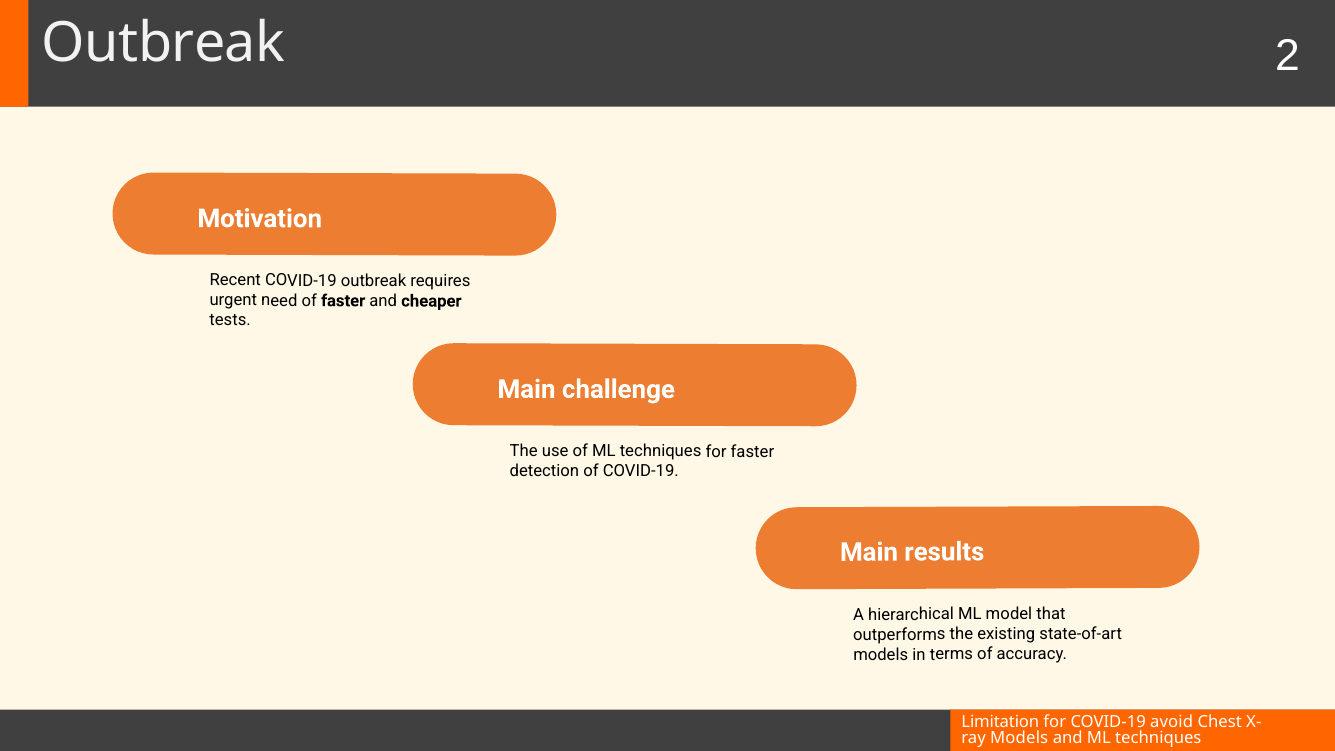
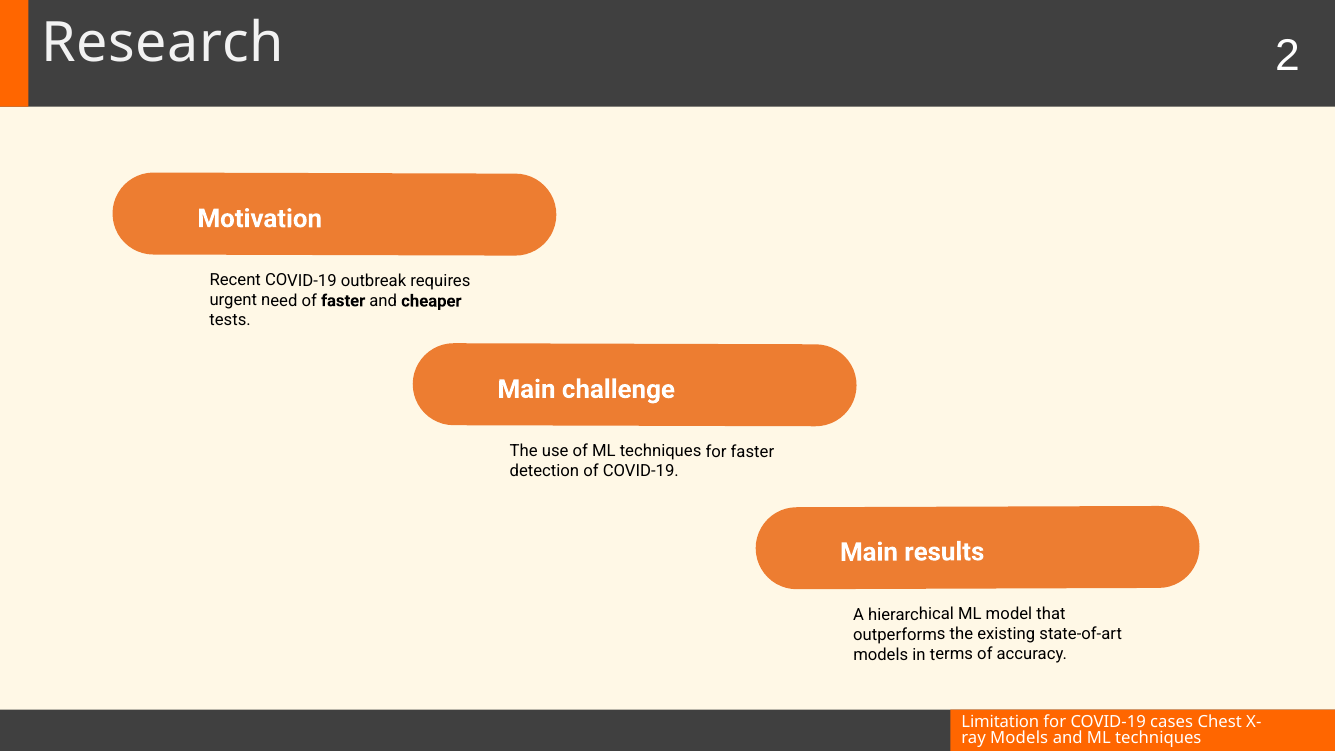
Outbreak at (164, 43): Outbreak -> Research
avoid: avoid -> cases
